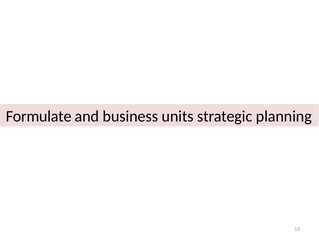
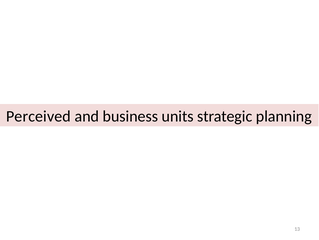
Formulate: Formulate -> Perceived
